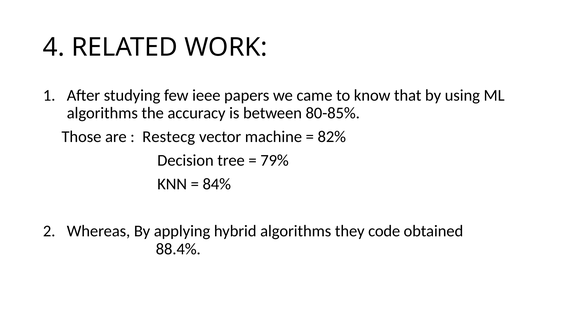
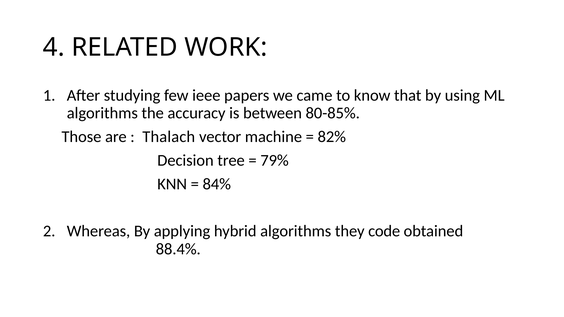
Restecg: Restecg -> Thalach
